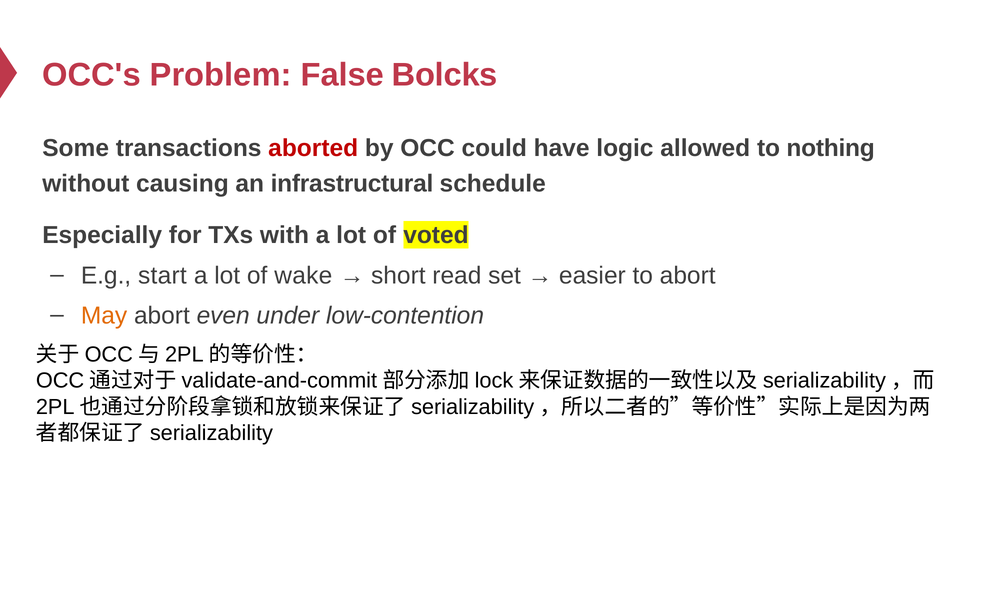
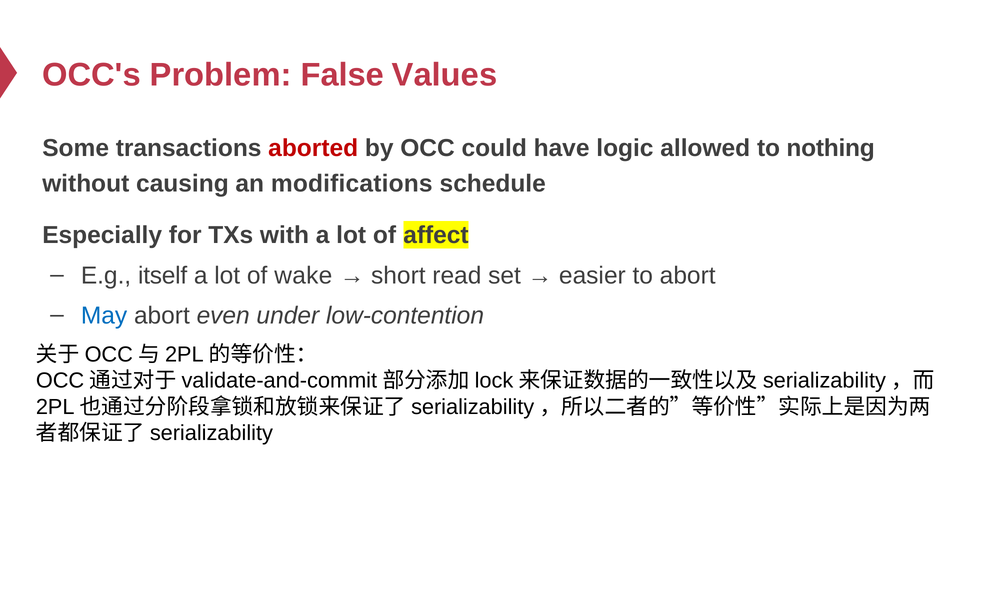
Bolcks: Bolcks -> Values
infrastructural: infrastructural -> modifications
voted: voted -> affect
start: start -> itself
May colour: orange -> blue
